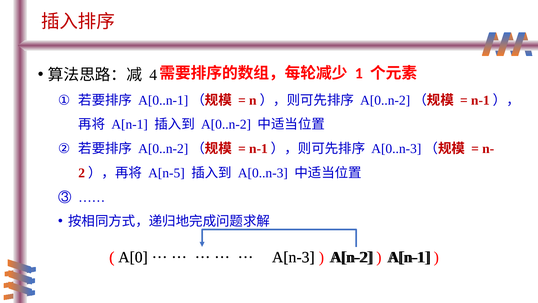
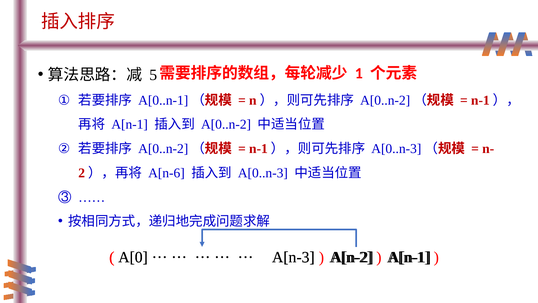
4: 4 -> 5
A[n-5: A[n-5 -> A[n-6
